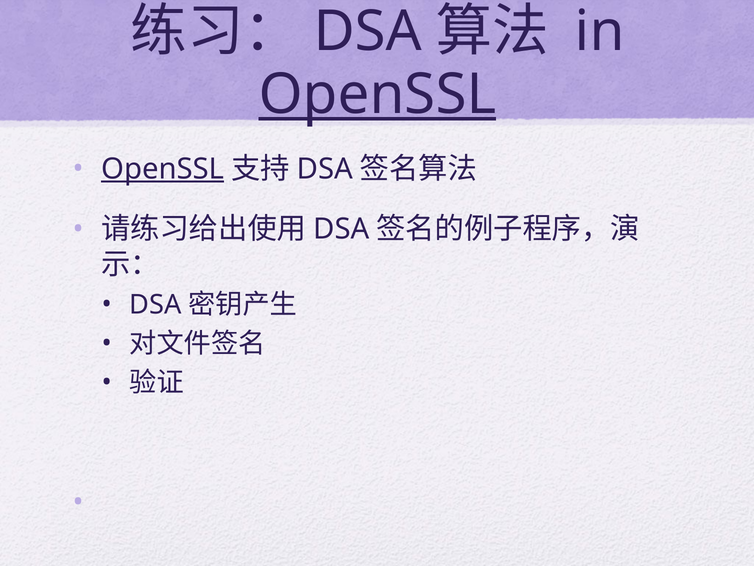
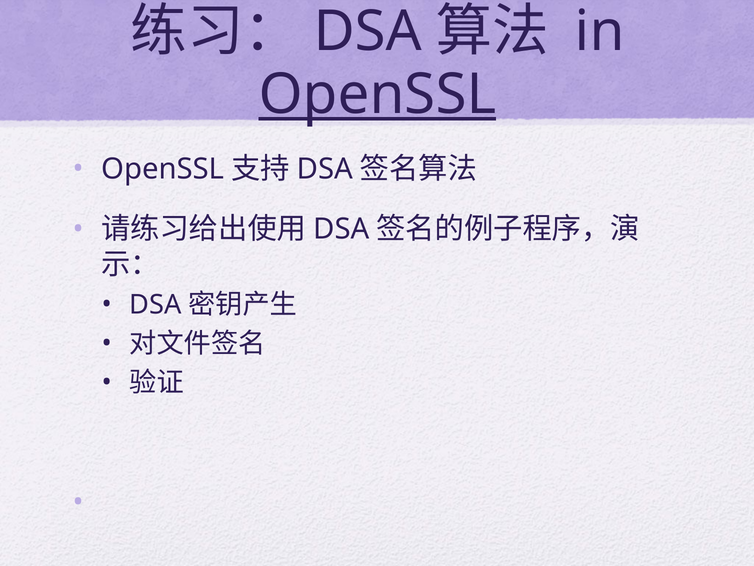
OpenSSL at (163, 169) underline: present -> none
